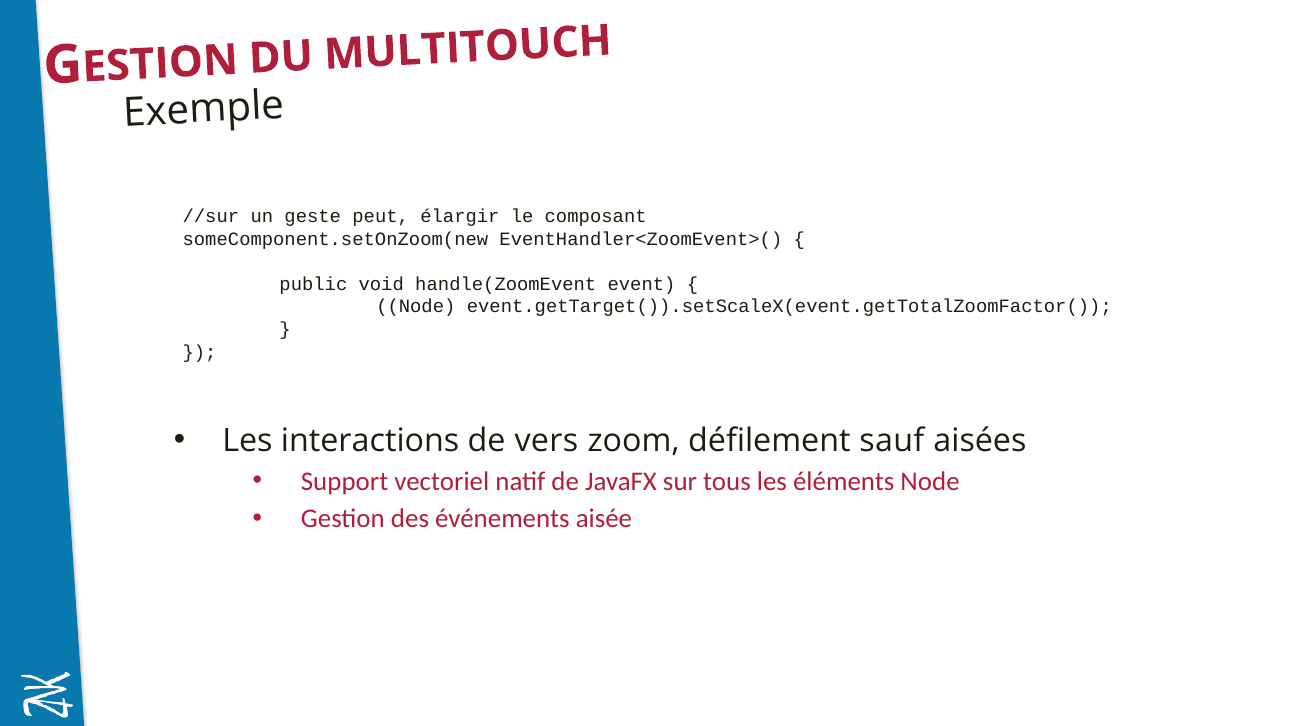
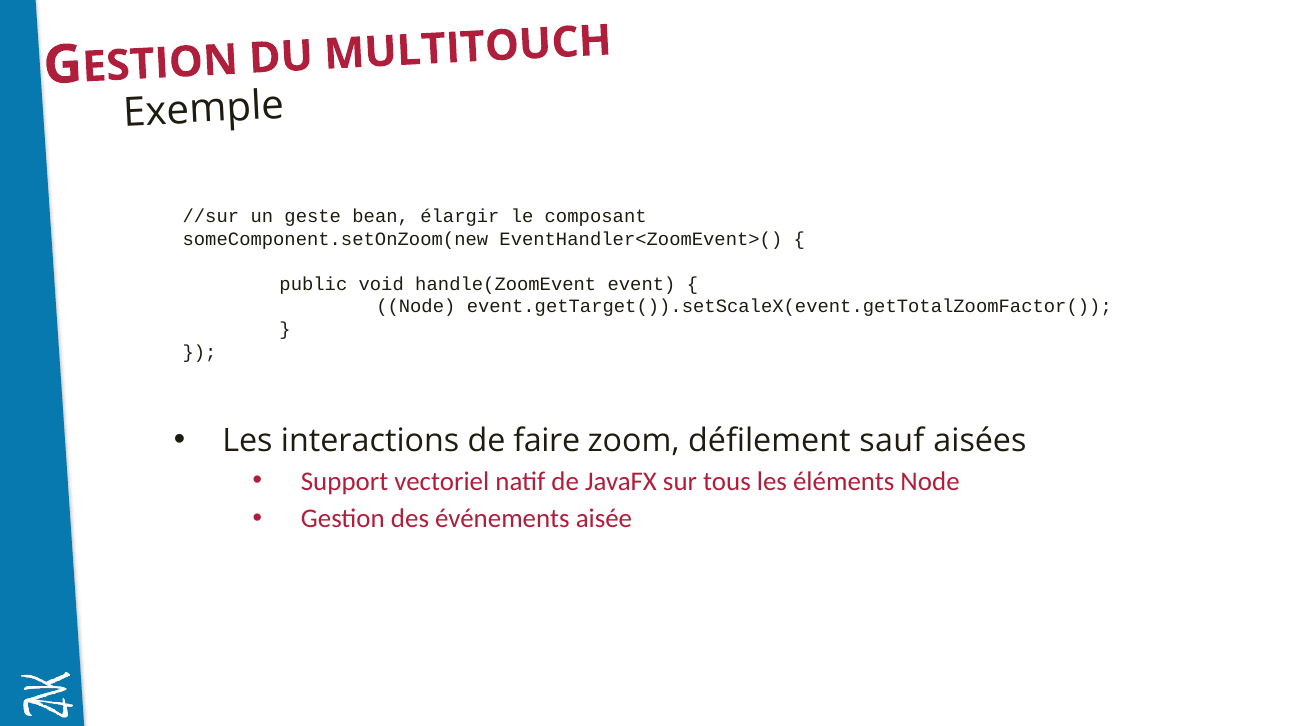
peut: peut -> bean
vers: vers -> faire
